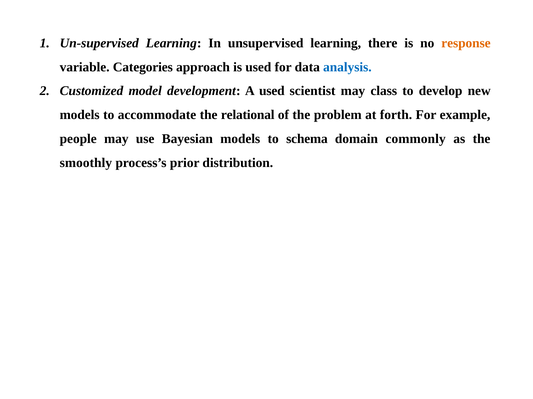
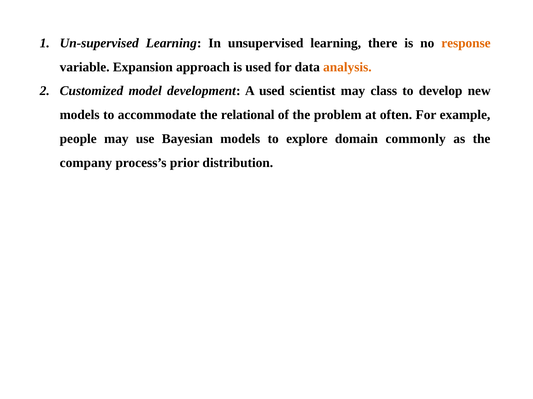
Categories: Categories -> Expansion
analysis colour: blue -> orange
forth: forth -> often
schema: schema -> explore
smoothly: smoothly -> company
